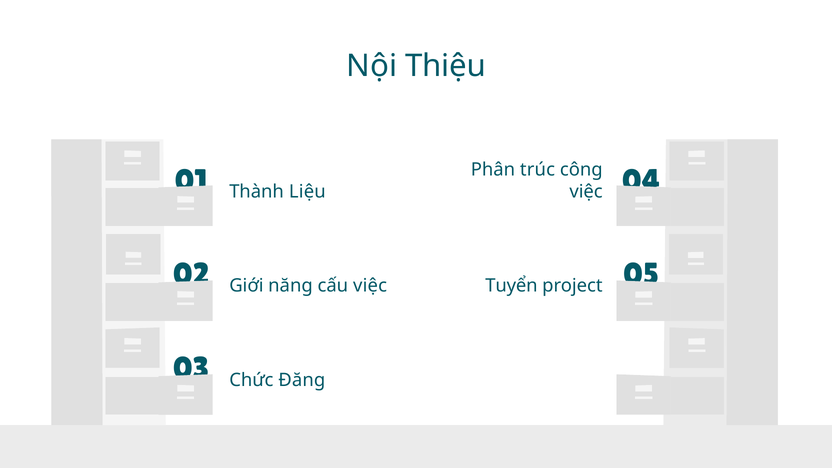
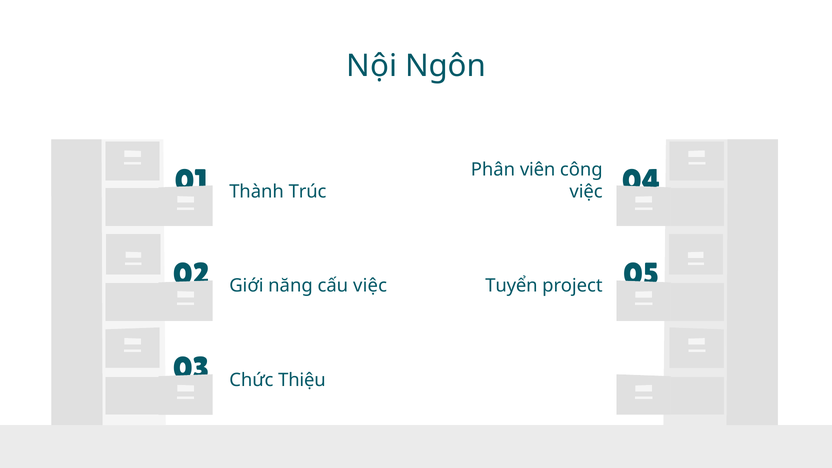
Thiệu: Thiệu -> Ngôn
trúc: trúc -> viên
Liệu: Liệu -> Trúc
Đăng: Đăng -> Thiệu
